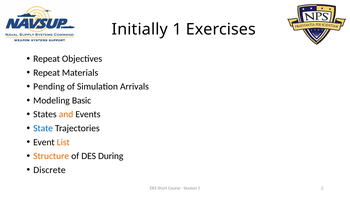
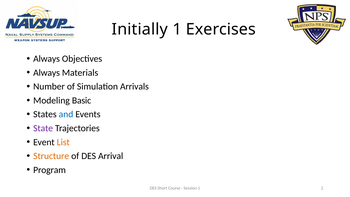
Repeat at (47, 59): Repeat -> Always
Repeat at (47, 73): Repeat -> Always
Pending: Pending -> Number
and colour: orange -> blue
State colour: blue -> purple
During: During -> Arrival
Discrete: Discrete -> Program
